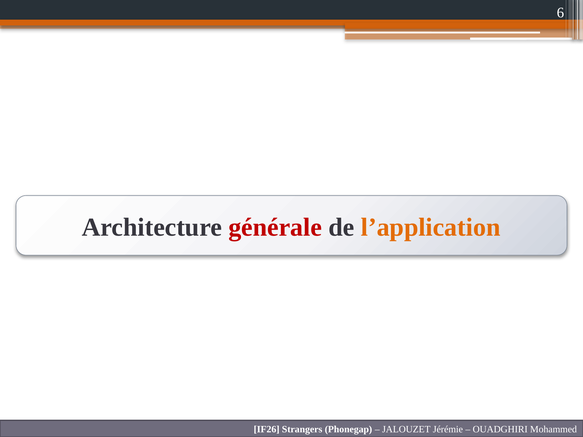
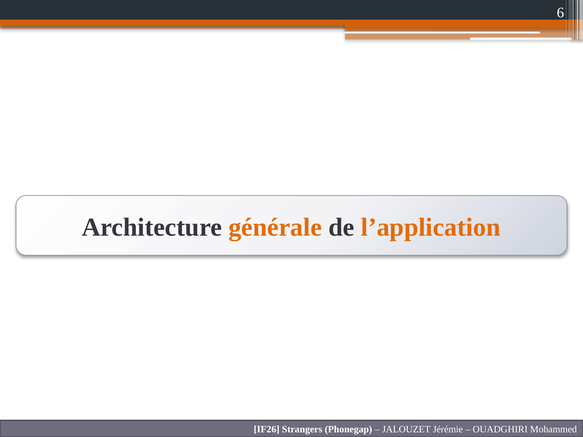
générale colour: red -> orange
